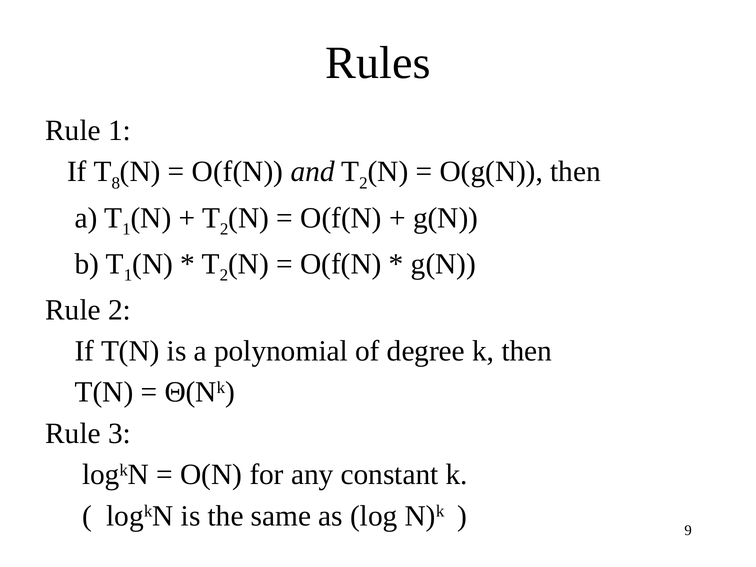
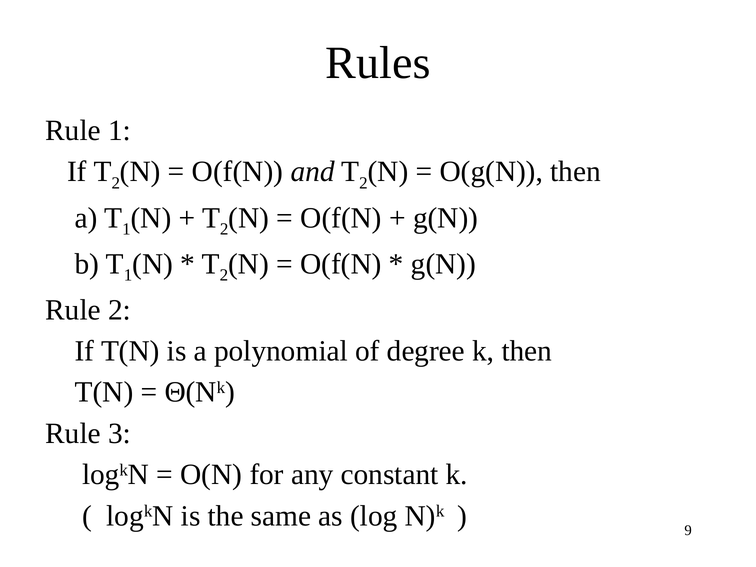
8 at (116, 183): 8 -> 2
